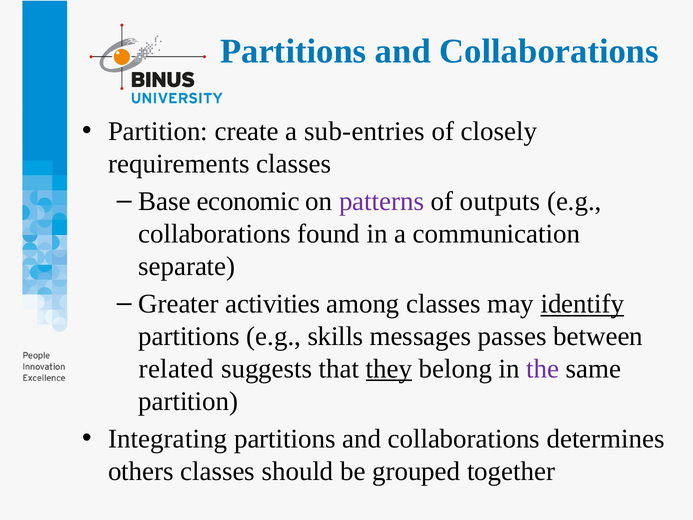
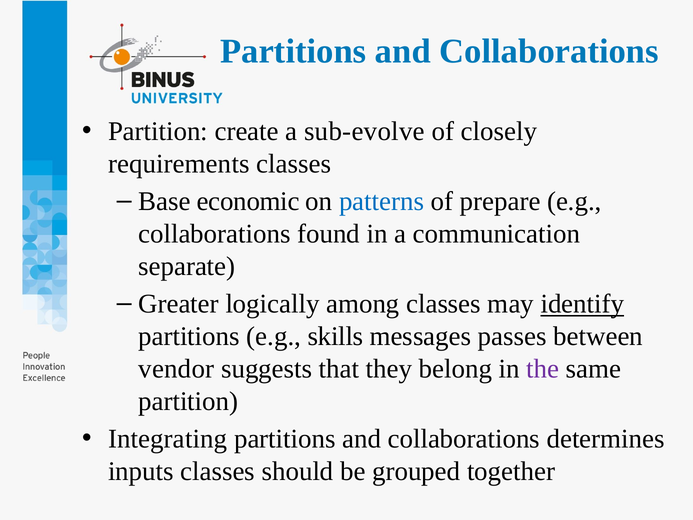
sub-entries: sub-entries -> sub-evolve
patterns colour: purple -> blue
outputs: outputs -> prepare
activities: activities -> logically
related: related -> vendor
they underline: present -> none
others: others -> inputs
